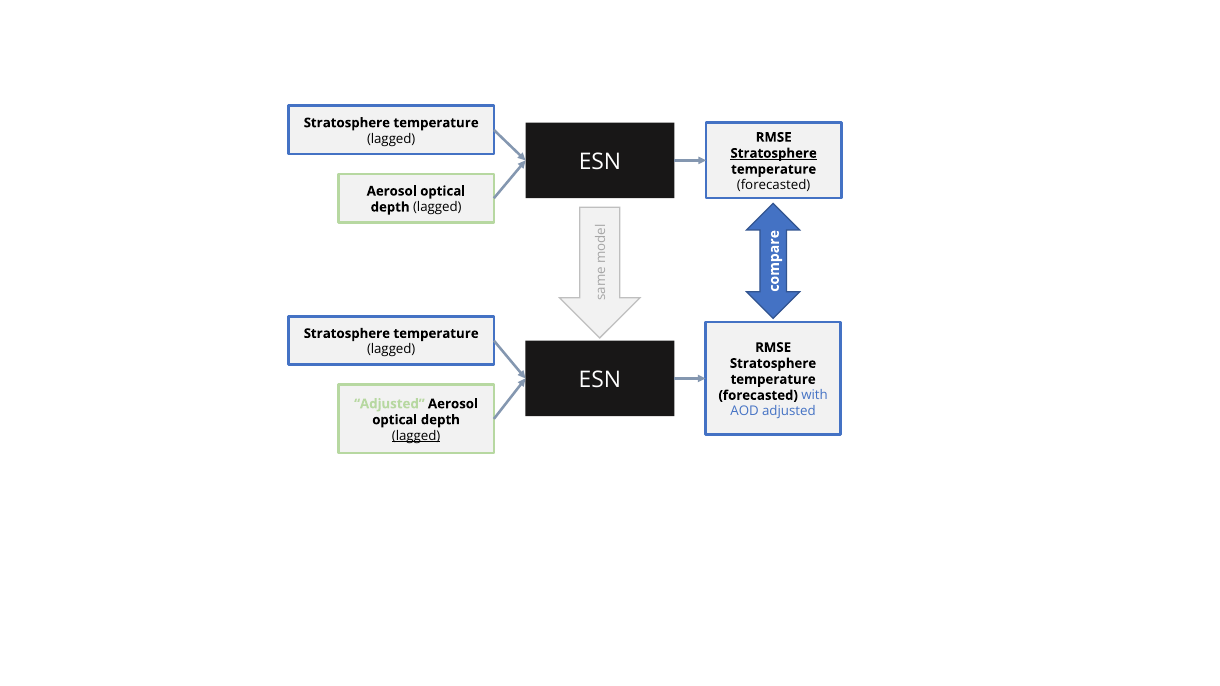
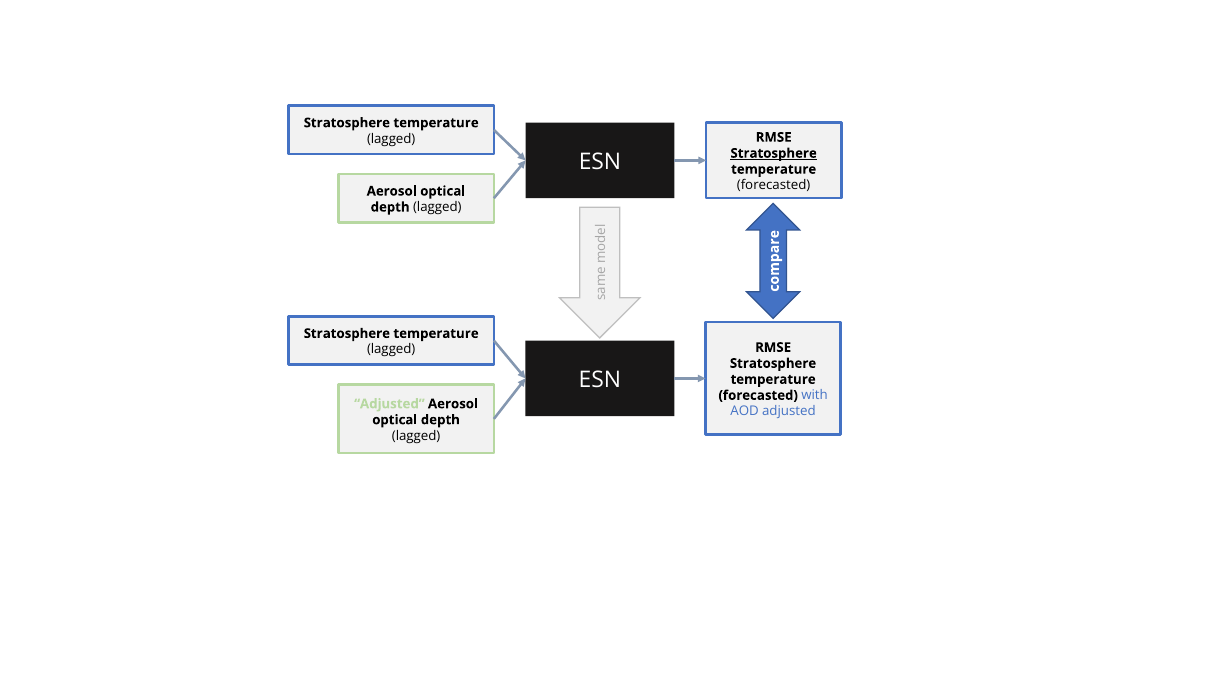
lagged at (416, 436) underline: present -> none
